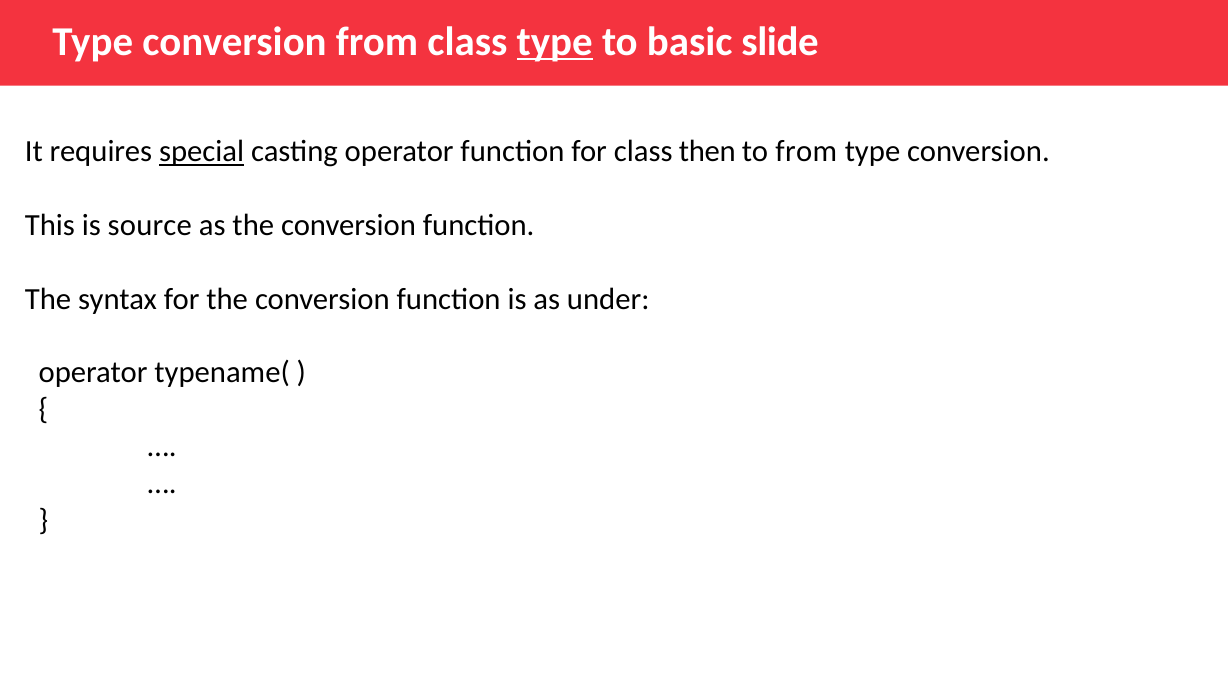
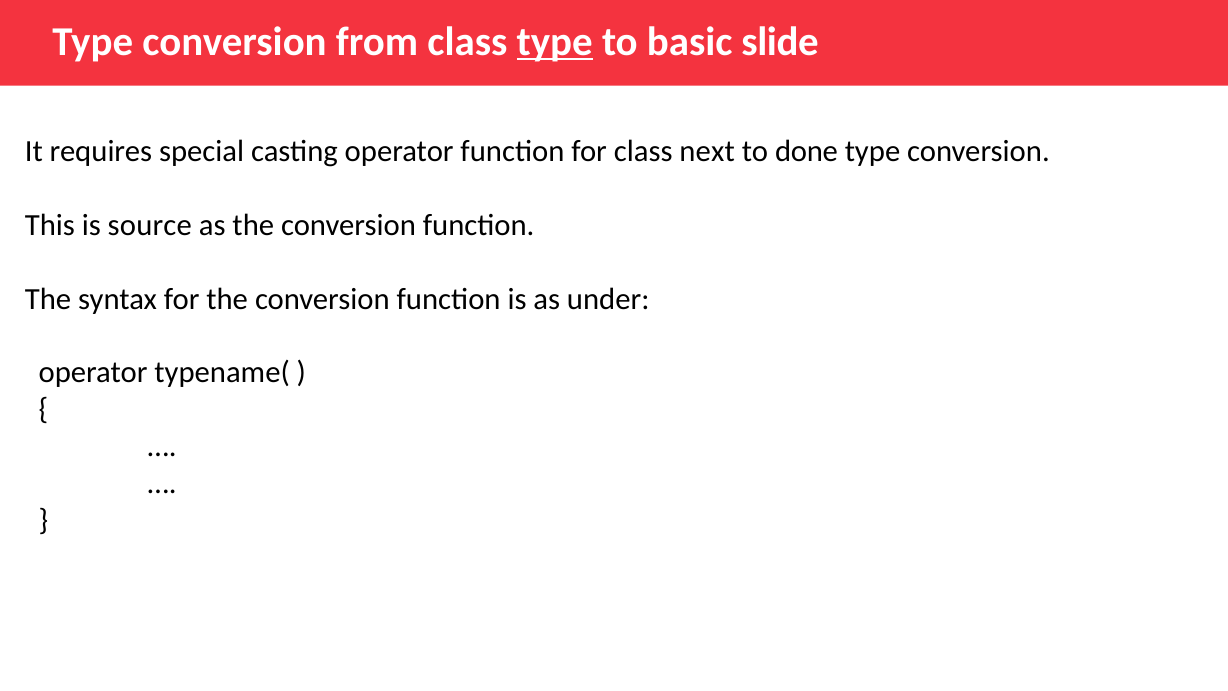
special underline: present -> none
then: then -> next
to from: from -> done
